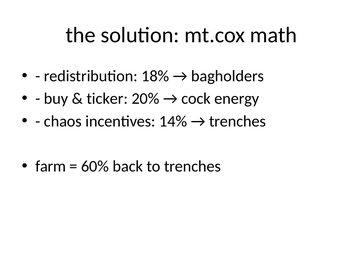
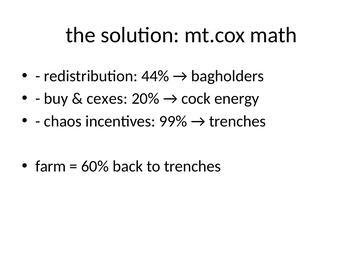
18%: 18% -> 44%
ticker: ticker -> cexes
14%: 14% -> 99%
